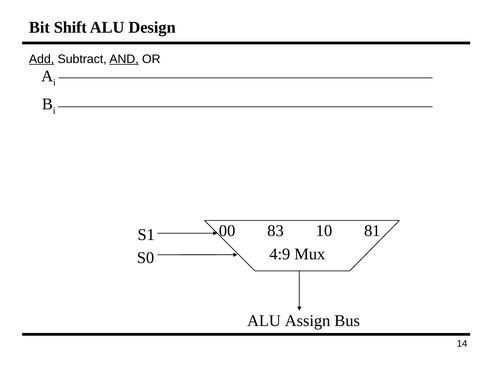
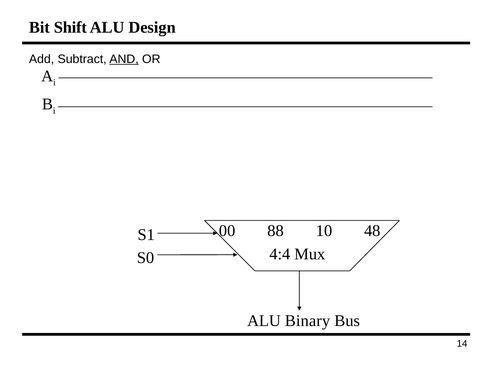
Add underline: present -> none
83: 83 -> 88
81: 81 -> 48
4:9: 4:9 -> 4:4
Assign: Assign -> Binary
